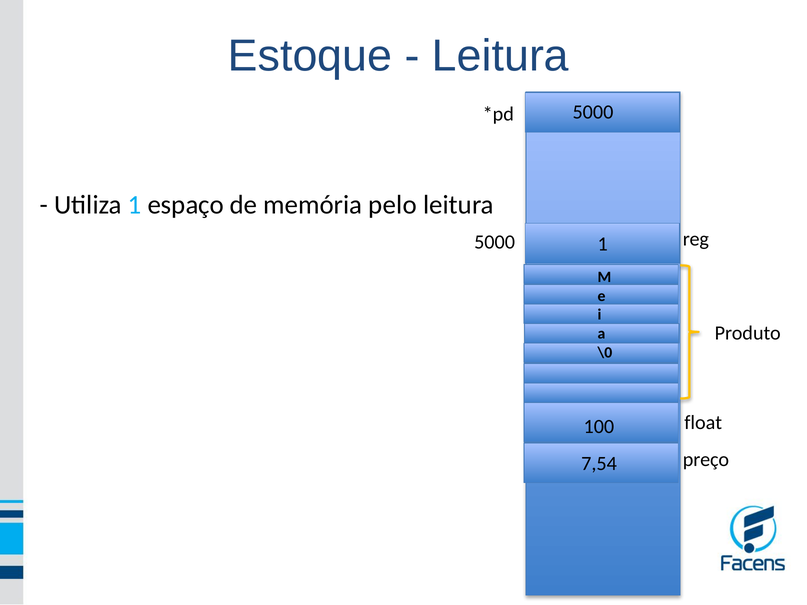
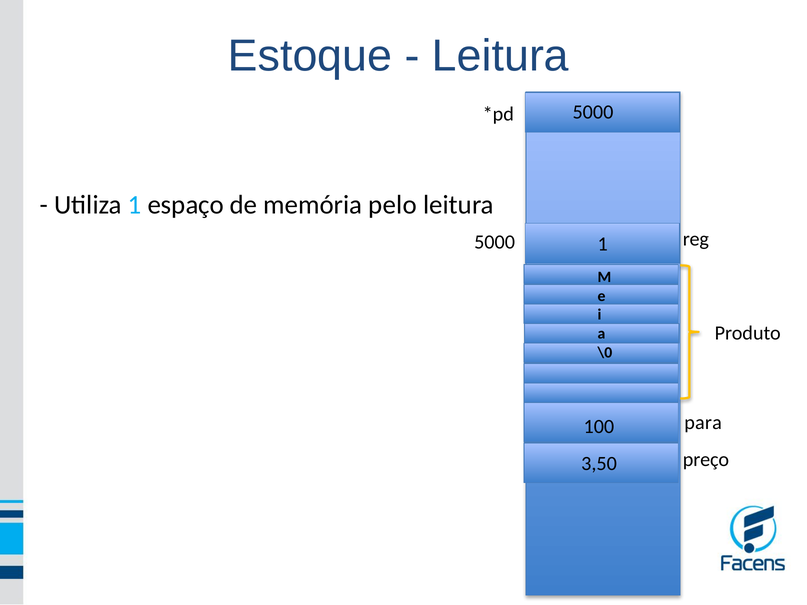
float: float -> para
7,54: 7,54 -> 3,50
